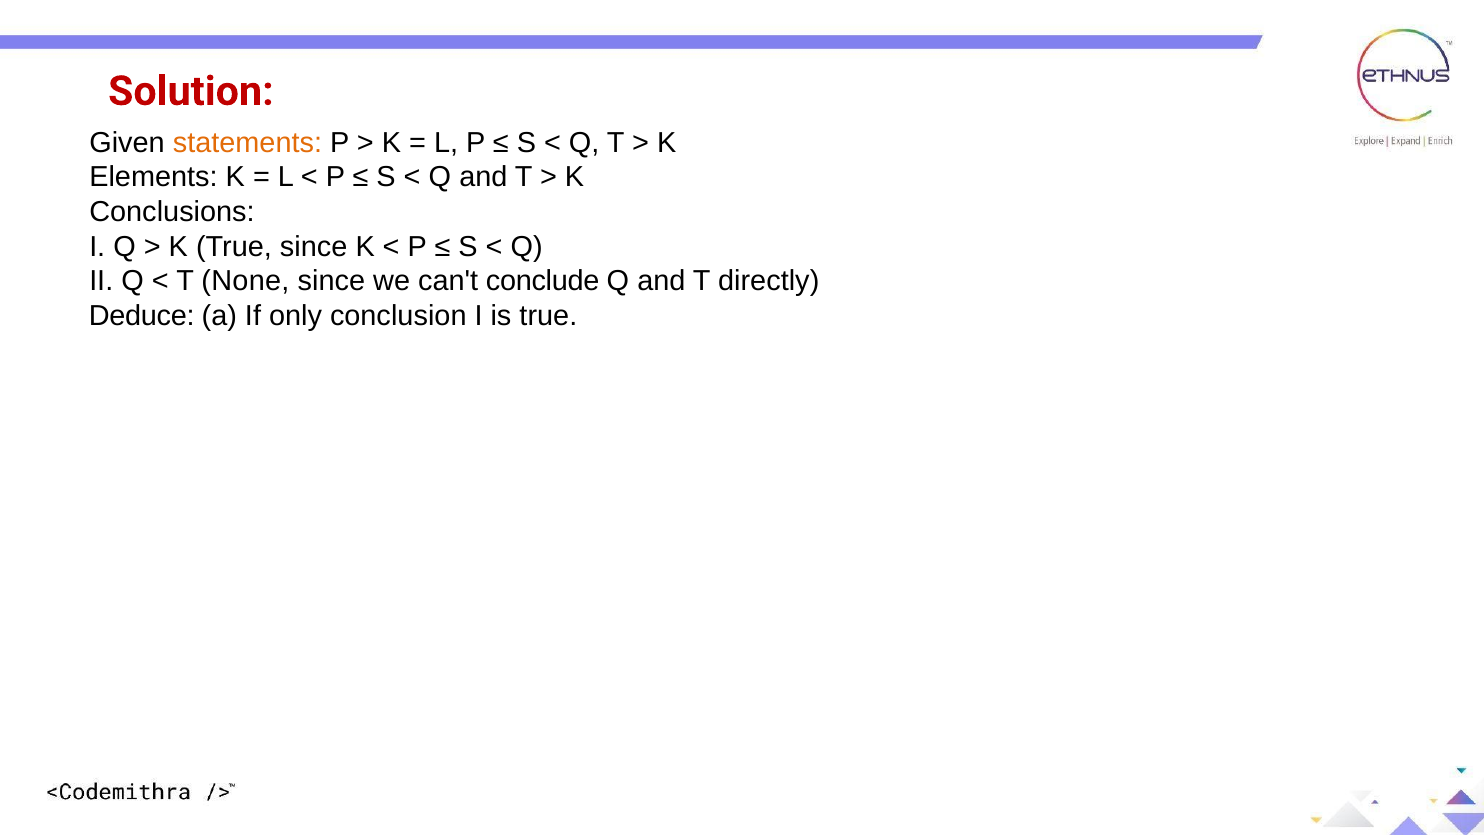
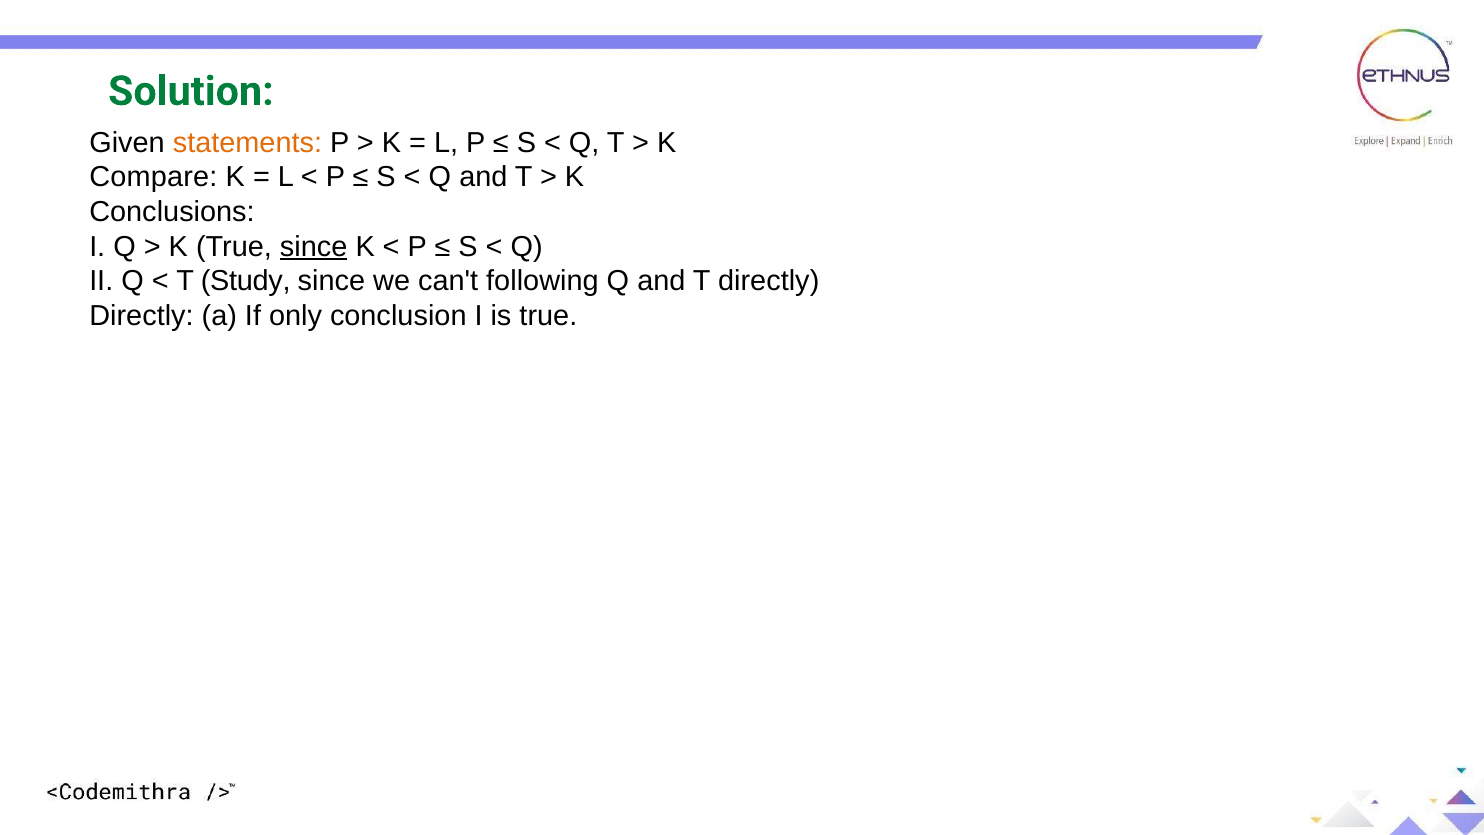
Solution colour: red -> green
Elements: Elements -> Compare
since at (314, 247) underline: none -> present
None: None -> Study
conclude: conclude -> following
Deduce at (142, 316): Deduce -> Directly
